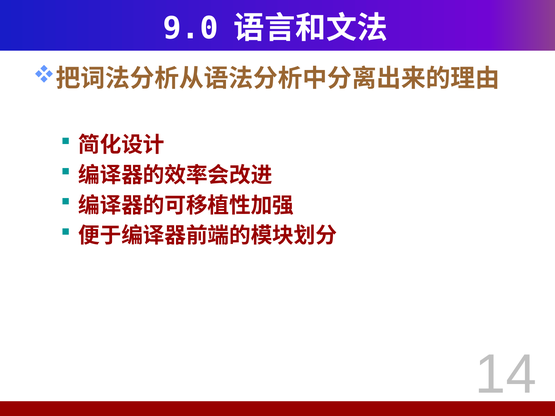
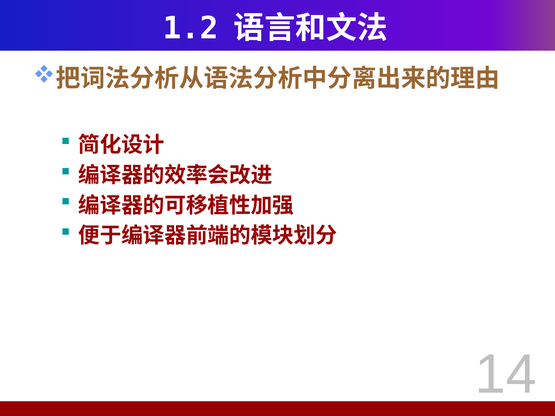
9.0: 9.0 -> 1.2
